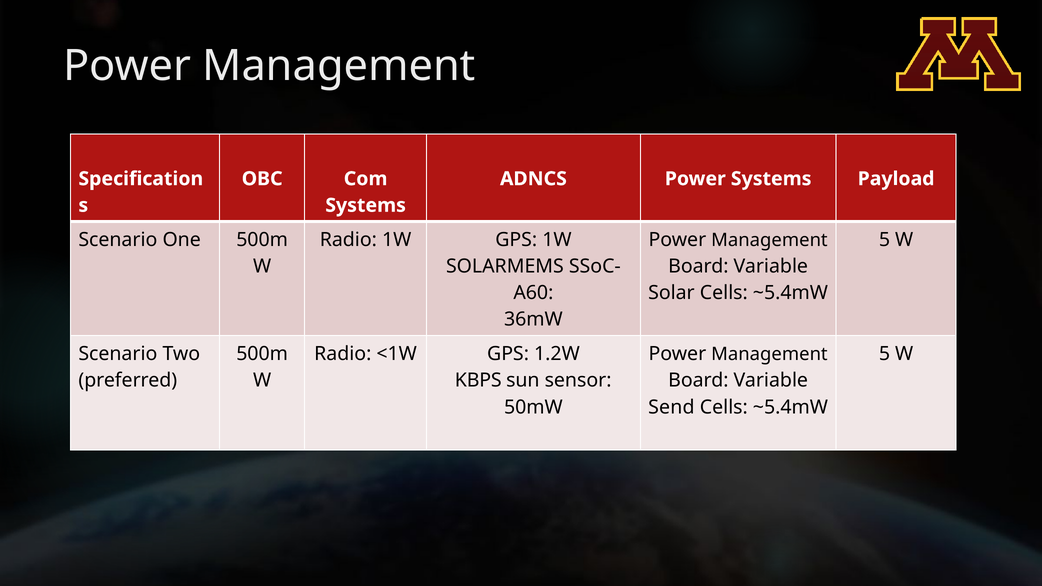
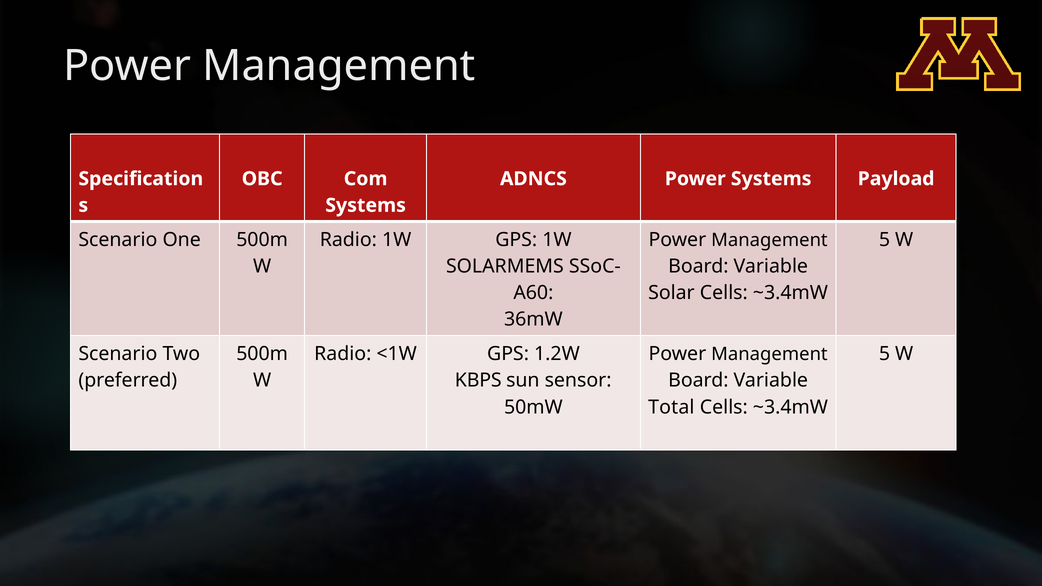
Solar Cells ~5.4mW: ~5.4mW -> ~3.4mW
Send: Send -> Total
~5.4mW at (790, 407): ~5.4mW -> ~3.4mW
